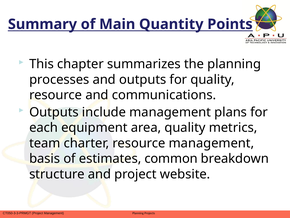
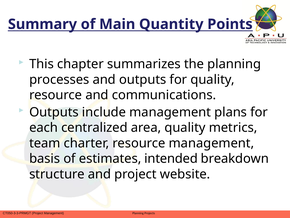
equipment: equipment -> centralized
common: common -> intended
